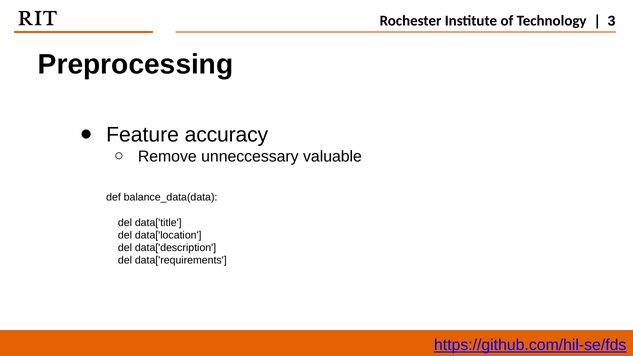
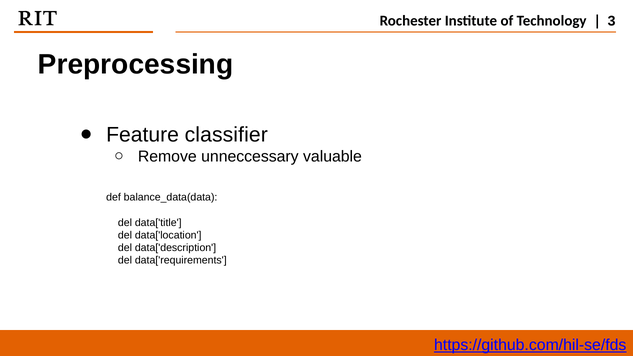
accuracy: accuracy -> classifier
